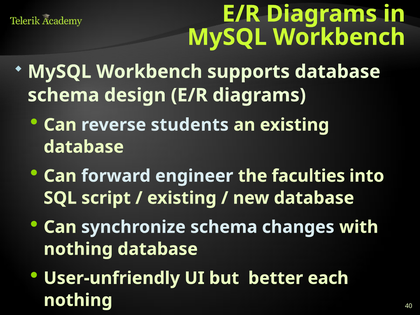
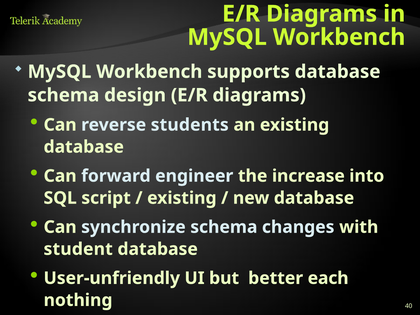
faculties: faculties -> increase
nothing at (78, 249): nothing -> student
